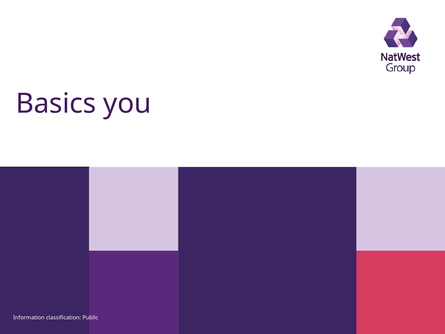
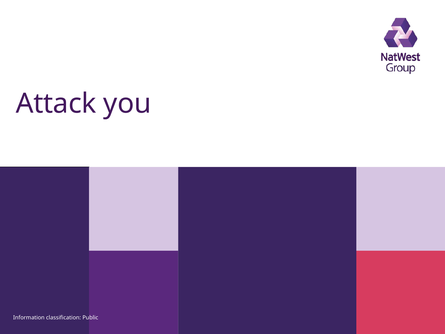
Basics: Basics -> Attack
